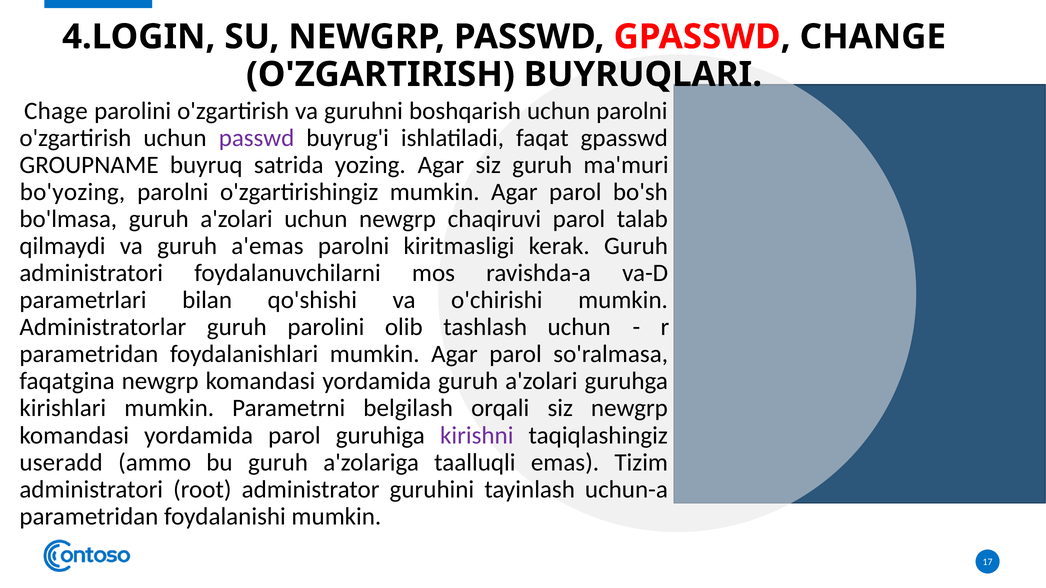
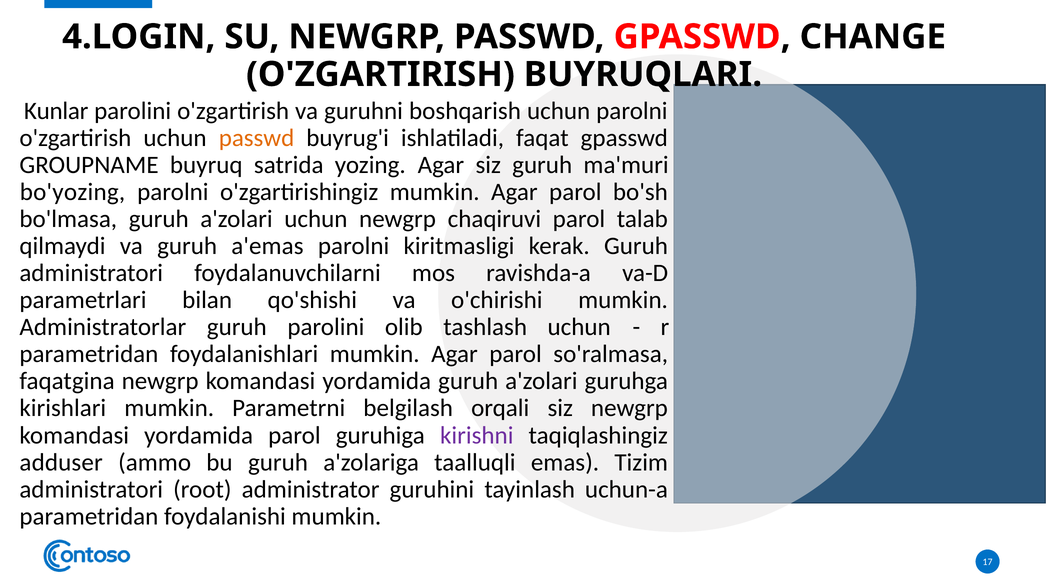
Chage: Chage -> Kunlar
passwd at (257, 138) colour: purple -> orange
useradd: useradd -> adduser
